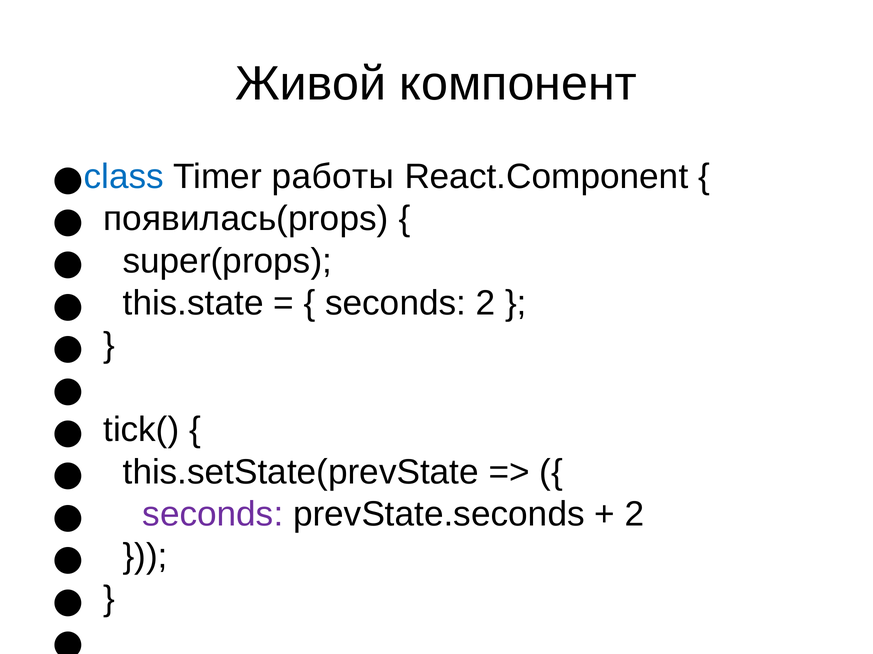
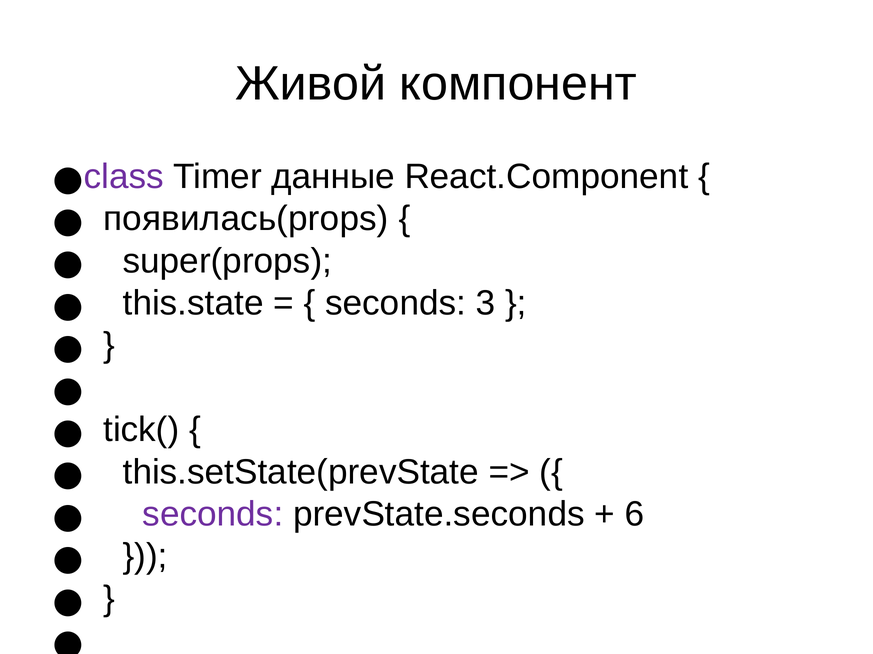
class colour: blue -> purple
работы: работы -> данные
seconds 2: 2 -> 3
2 at (635, 515): 2 -> 6
